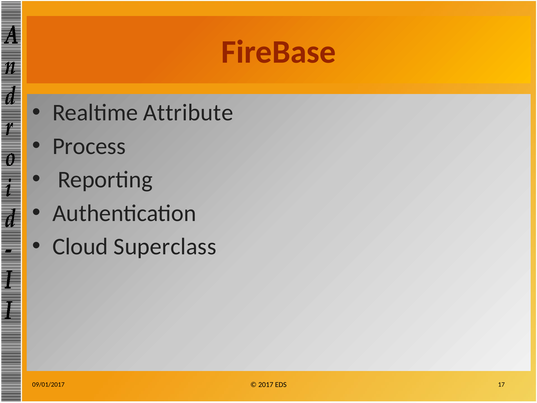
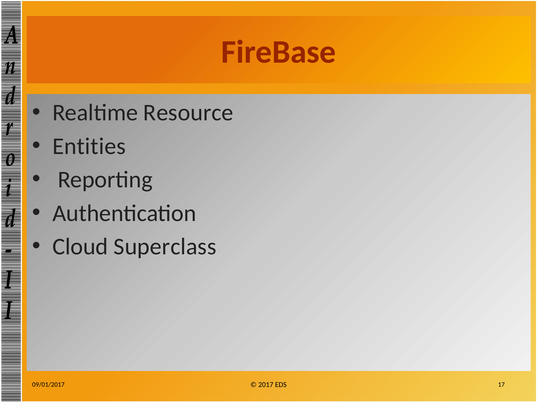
Attribute: Attribute -> Resource
Process: Process -> Entities
